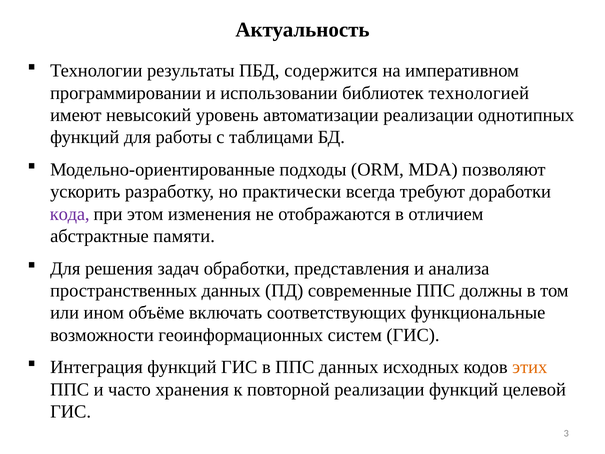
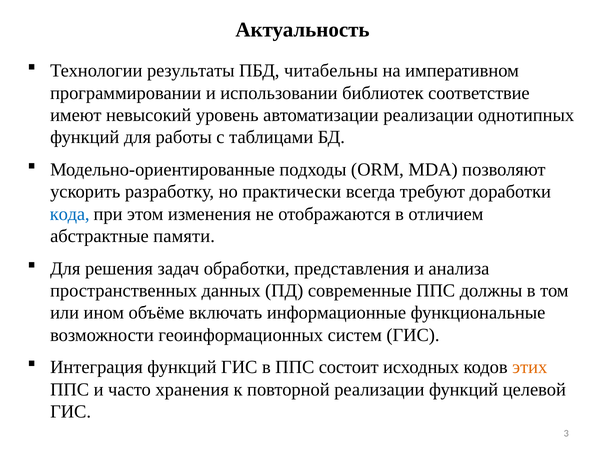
содержится: содержится -> читабельны
технологией: технологией -> соответствие
кода colour: purple -> blue
соответствующих: соответствующих -> информационные
ППС данных: данных -> состоит
